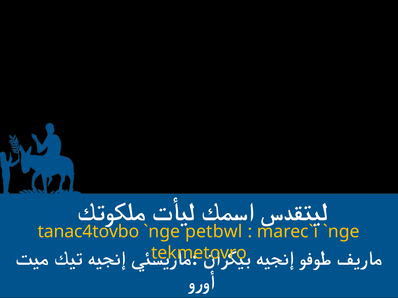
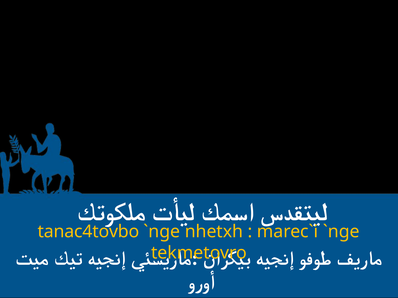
petbwl: petbwl -> nhetxh
